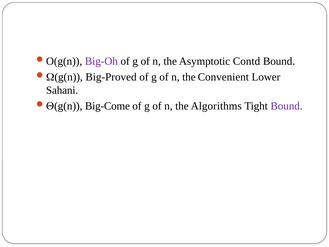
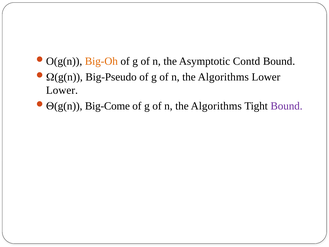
Big-Oh colour: purple -> orange
Big-Proved: Big-Proved -> Big-Pseudo
Convenient at (223, 77): Convenient -> Algorithms
Sahani at (62, 90): Sahani -> Lower
